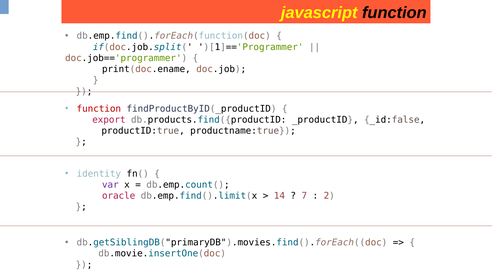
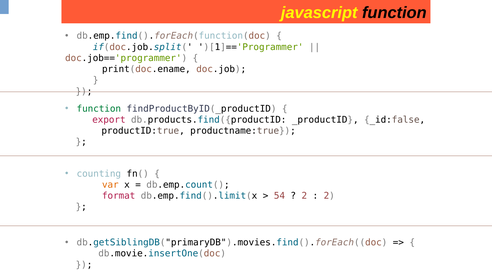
function at (99, 109) colour: red -> green
identity: identity -> counting
var colour: purple -> orange
oracle: oracle -> format
14: 14 -> 54
7 at (304, 196): 7 -> 2
